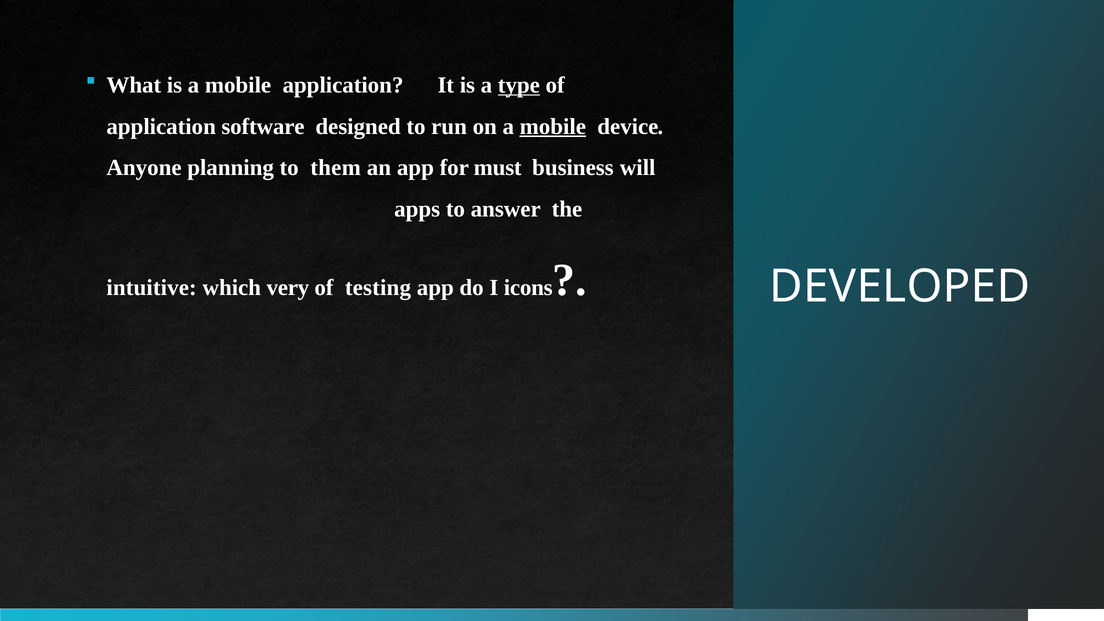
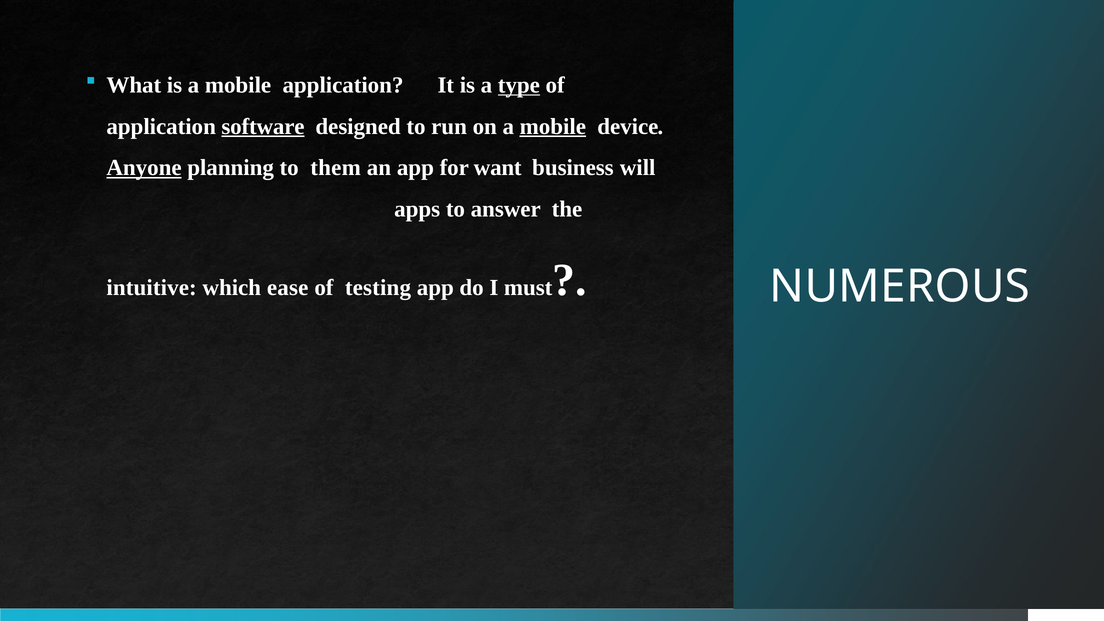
software underline: none -> present
Anyone underline: none -> present
must: must -> want
DEVELOPED: DEVELOPED -> NUMEROUS
very: very -> ease
icons: icons -> must
